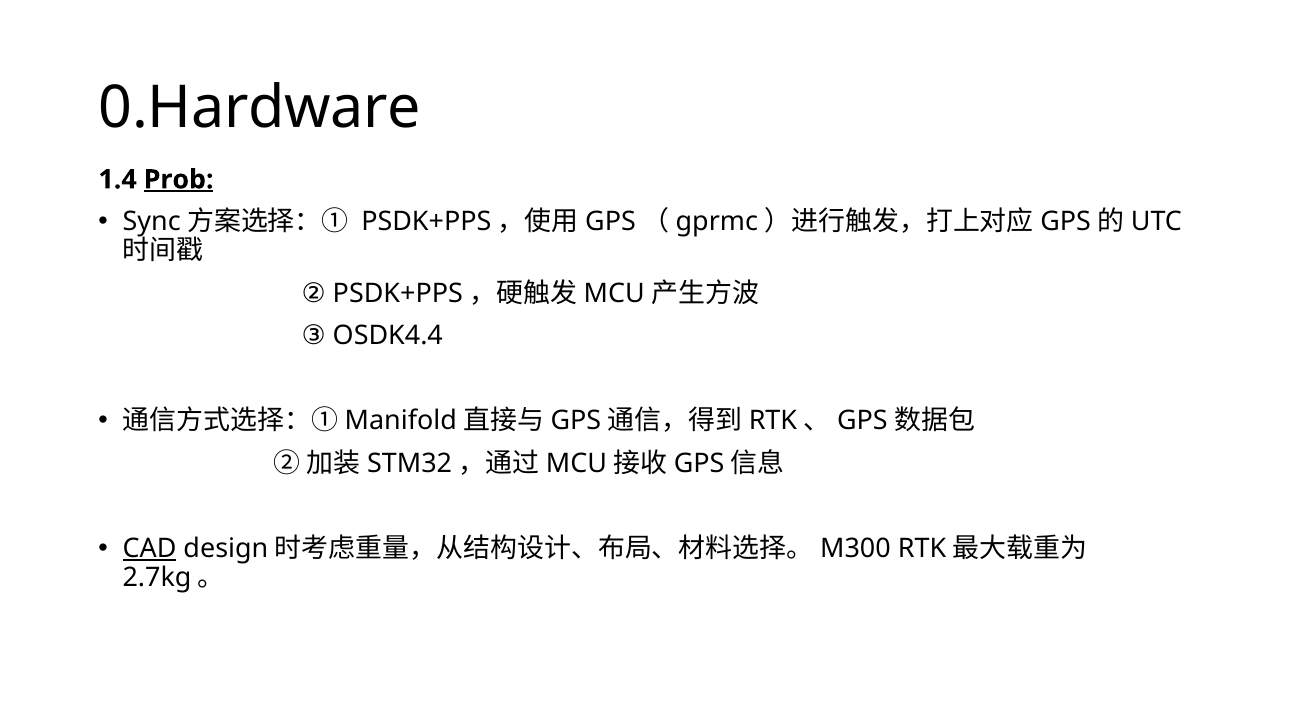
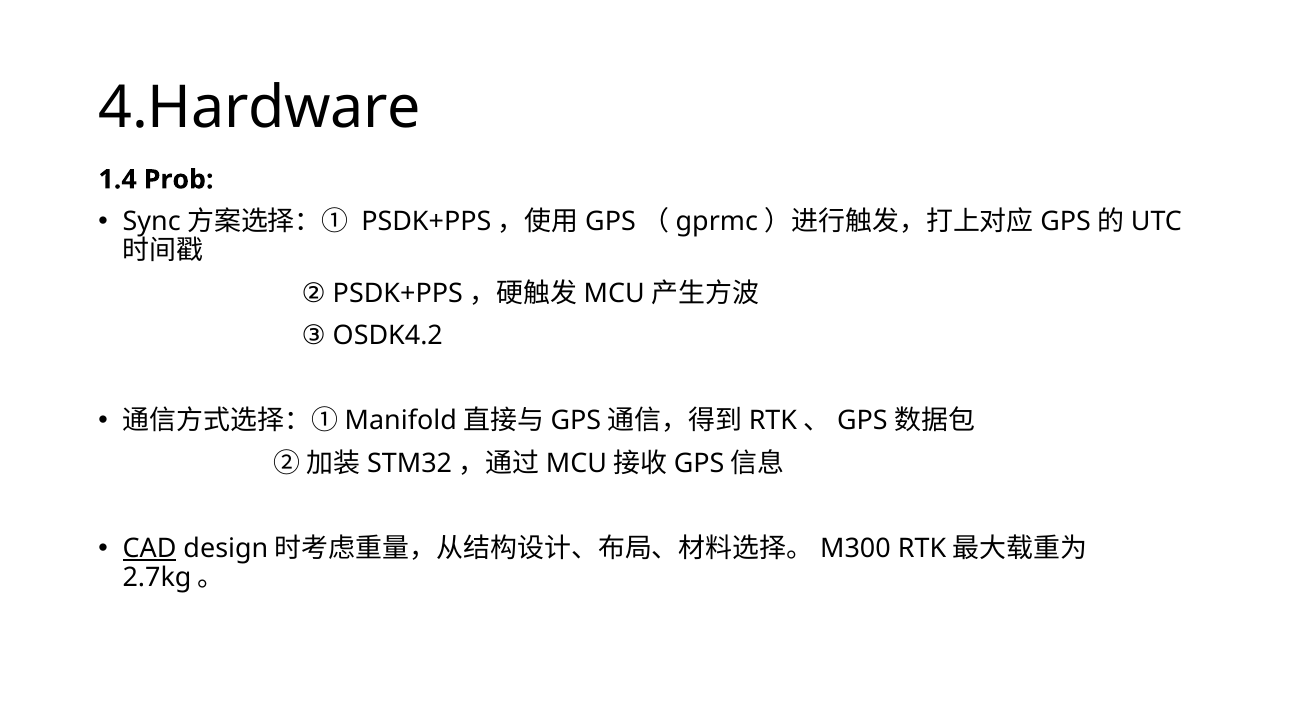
0.Hardware: 0.Hardware -> 4.Hardware
Prob underline: present -> none
OSDK4.4: OSDK4.4 -> OSDK4.2
